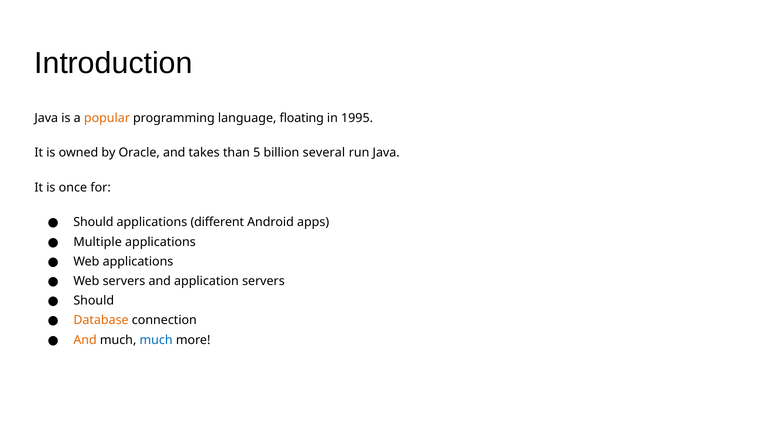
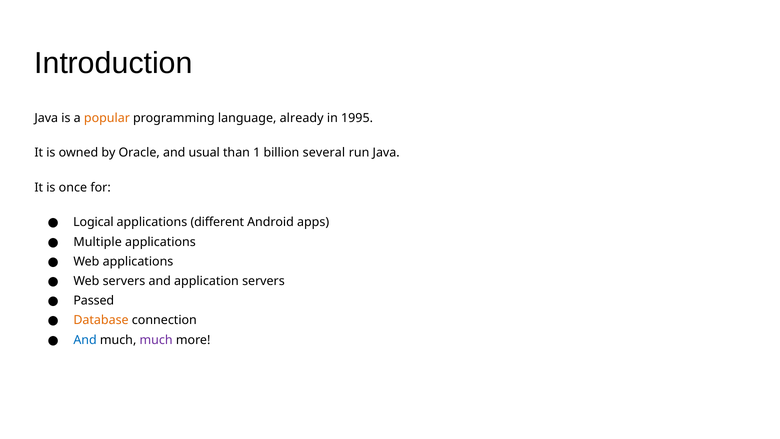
floating: floating -> already
takes: takes -> usual
5: 5 -> 1
Should at (93, 222): Should -> Logical
Should at (94, 301): Should -> Passed
And at (85, 340) colour: orange -> blue
much at (156, 340) colour: blue -> purple
